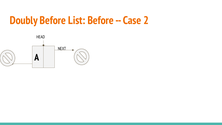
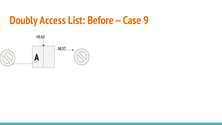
Doubly Before: Before -> Access
2: 2 -> 9
